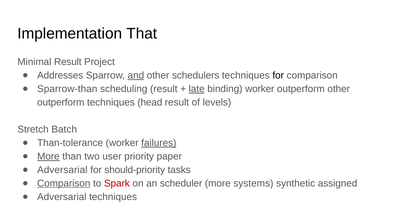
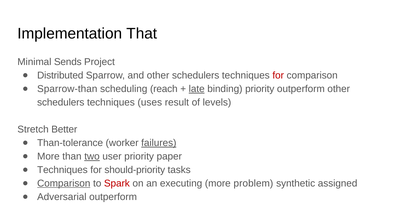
Minimal Result: Result -> Sends
Addresses: Addresses -> Distributed
and underline: present -> none
for at (278, 75) colour: black -> red
scheduling result: result -> reach
binding worker: worker -> priority
outperform at (61, 102): outperform -> schedulers
head: head -> uses
Batch: Batch -> Better
More at (48, 156) underline: present -> none
two underline: none -> present
Adversarial at (62, 170): Adversarial -> Techniques
scheduler: scheduler -> executing
systems: systems -> problem
Adversarial techniques: techniques -> outperform
